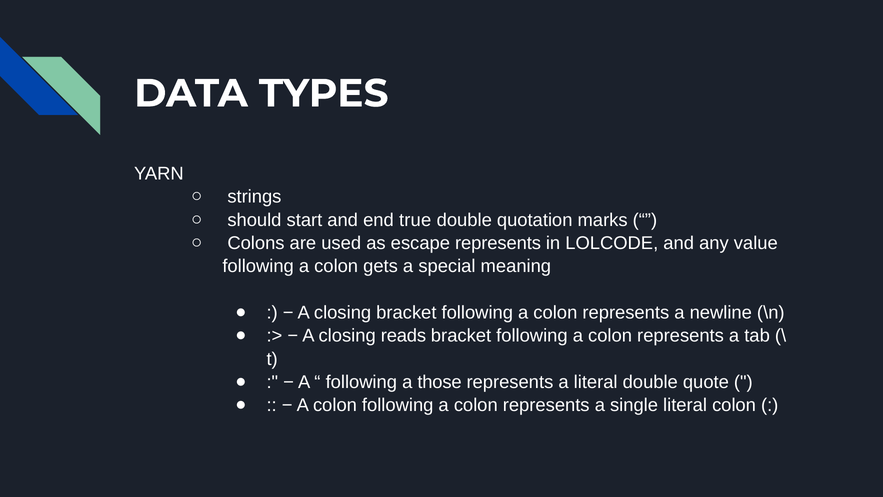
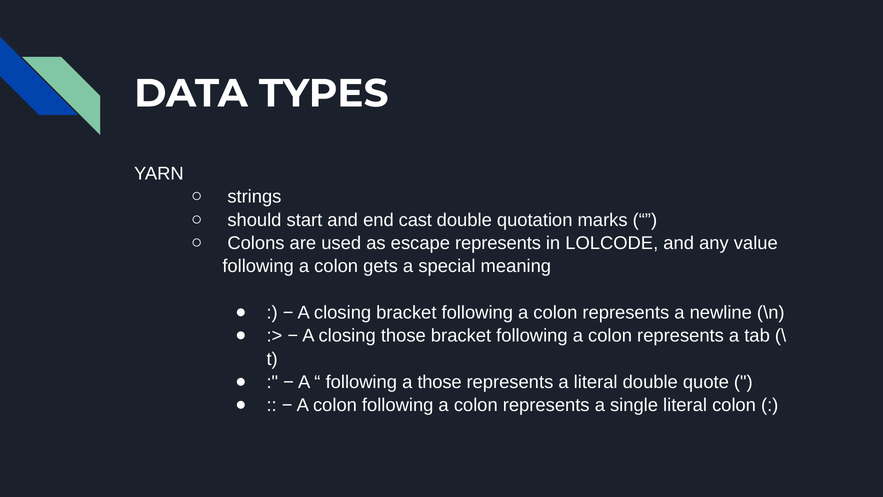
true: true -> cast
closing reads: reads -> those
